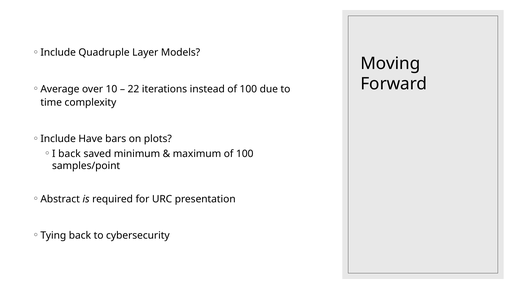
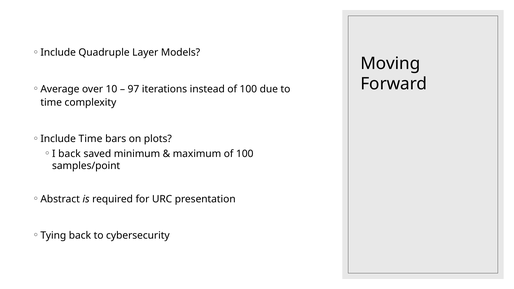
22: 22 -> 97
Include Have: Have -> Time
